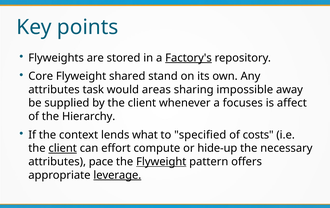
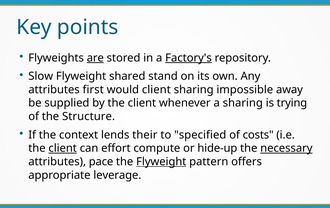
are underline: none -> present
Core: Core -> Slow
task: task -> first
would areas: areas -> client
a focuses: focuses -> sharing
affect: affect -> trying
Hierarchy: Hierarchy -> Structure
what: what -> their
necessary underline: none -> present
leverage underline: present -> none
